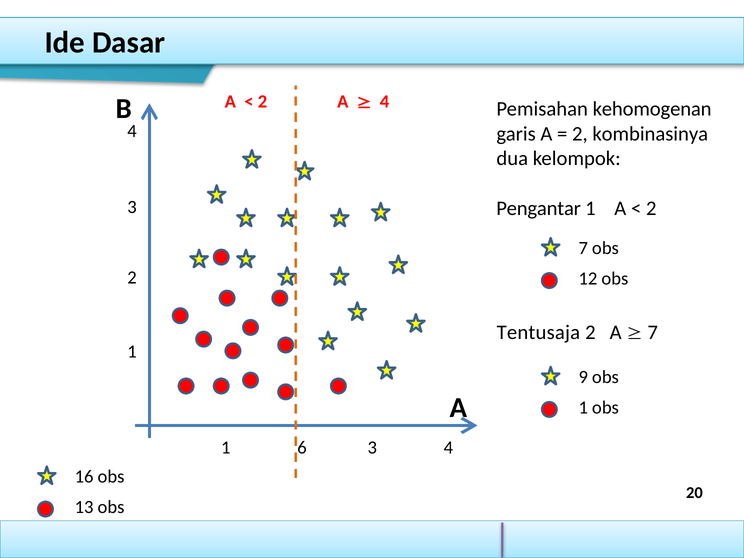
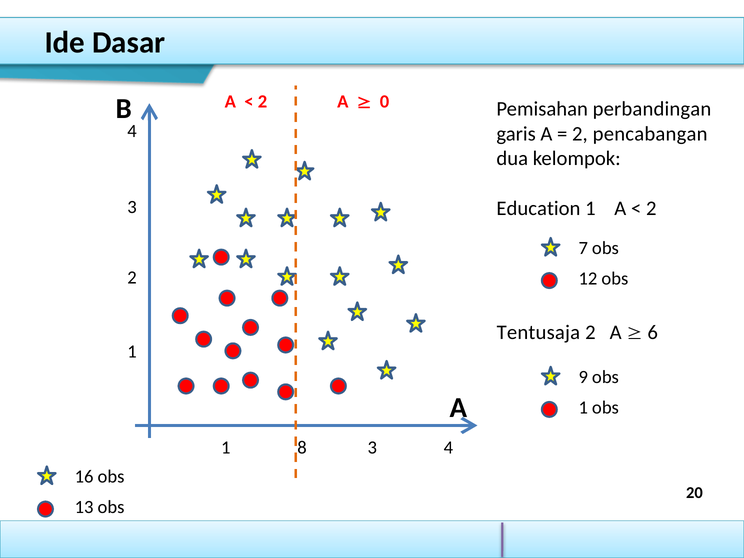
4 at (385, 102): 4 -> 0
kehomogenan: kehomogenan -> perbandingan
kombinasinya: kombinasinya -> pencabangan
Pengantar: Pengantar -> Education
7 at (653, 332): 7 -> 6
6: 6 -> 8
